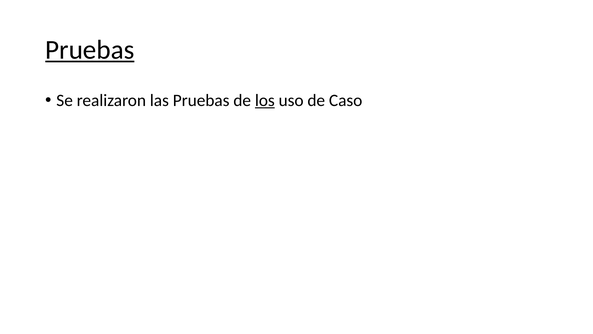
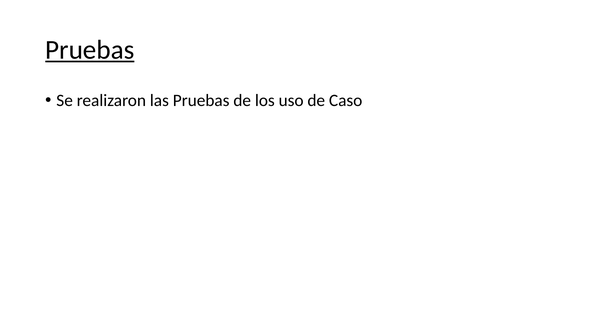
los underline: present -> none
